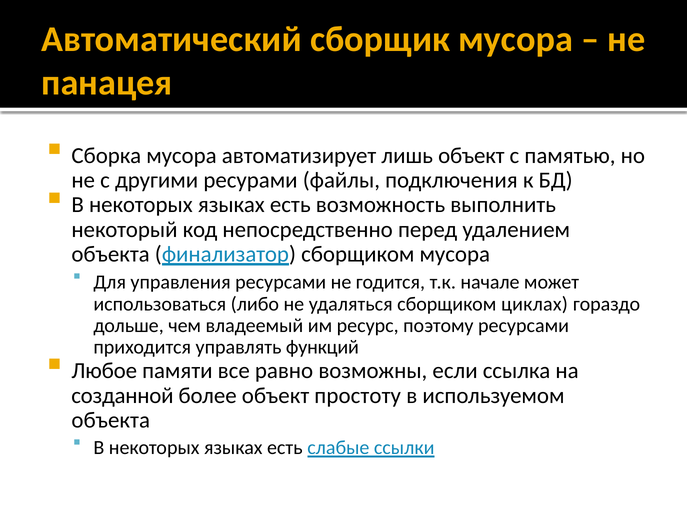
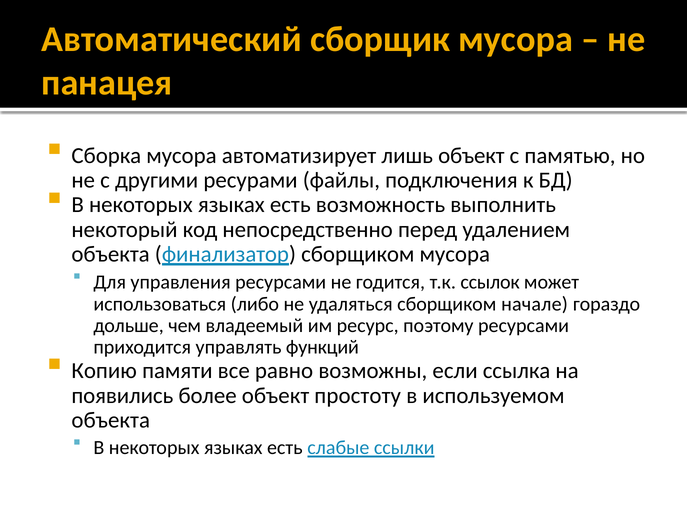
начале: начале -> ссылок
циклах: циклах -> начале
Любое: Любое -> Копию
созданной: созданной -> появились
